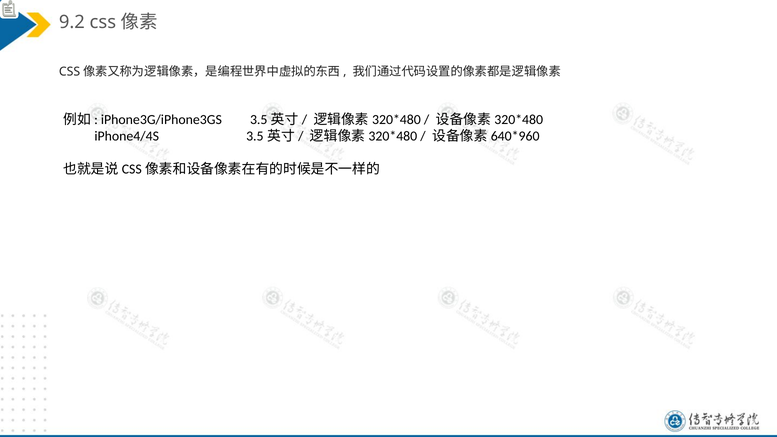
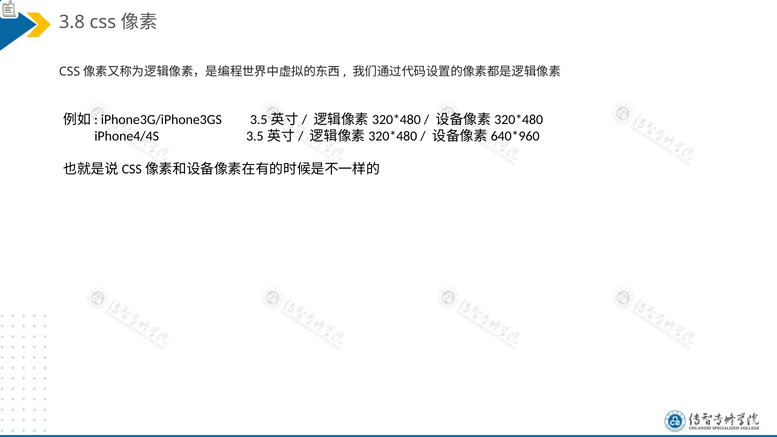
9.2: 9.2 -> 3.8
